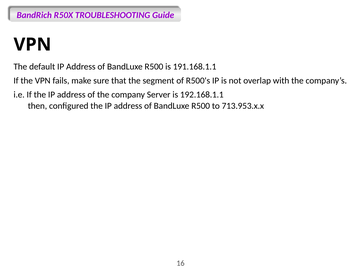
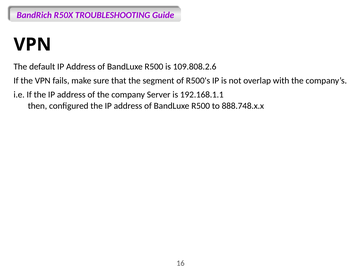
191.168.1.1: 191.168.1.1 -> 109.808.2.6
713.953.x.x: 713.953.x.x -> 888.748.x.x
